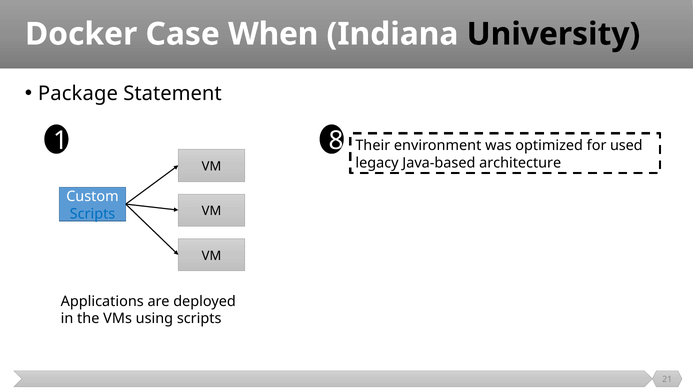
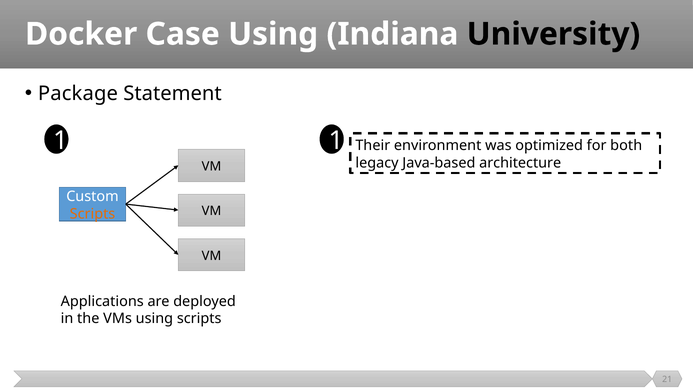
Case When: When -> Using
1 8: 8 -> 1
used: used -> both
Scripts at (92, 214) colour: blue -> orange
